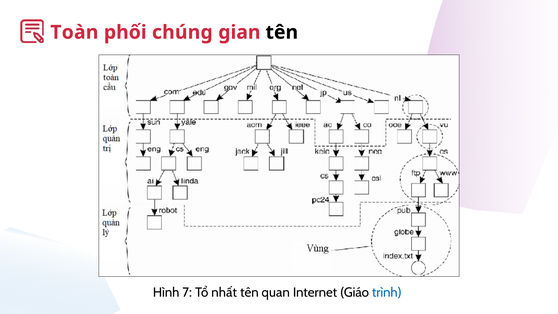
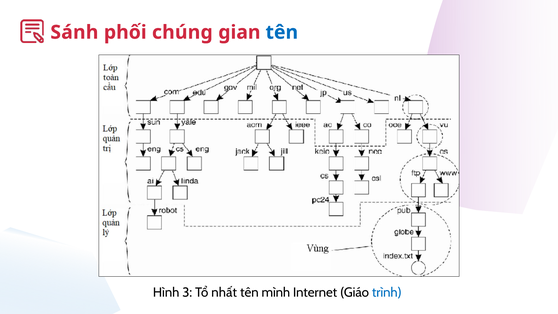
Toàn: Toàn -> Sánh
tên at (282, 32) colour: black -> blue
7: 7 -> 3
quan: quan -> mình
